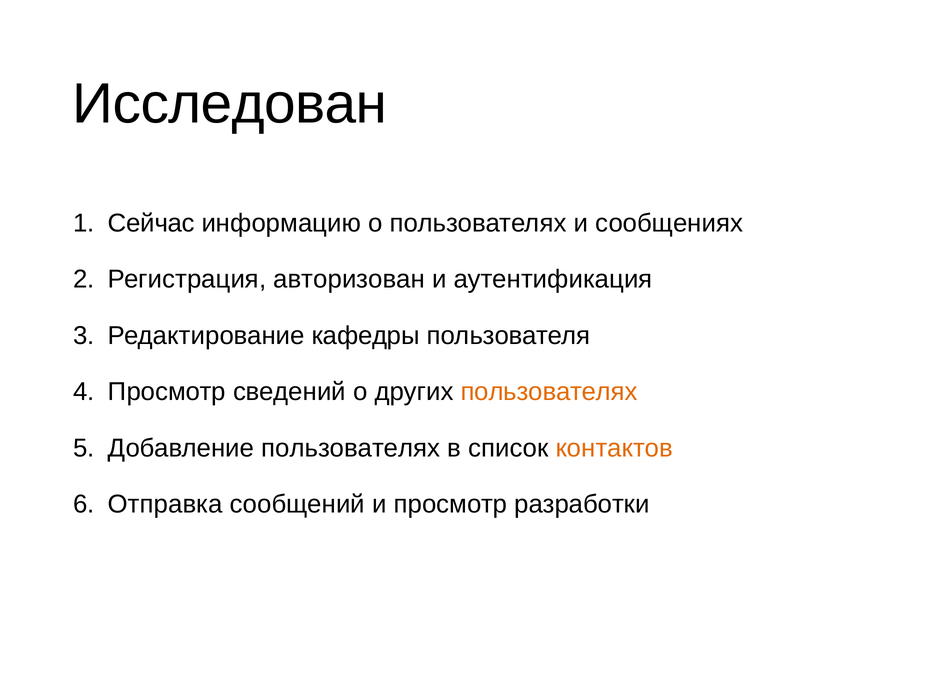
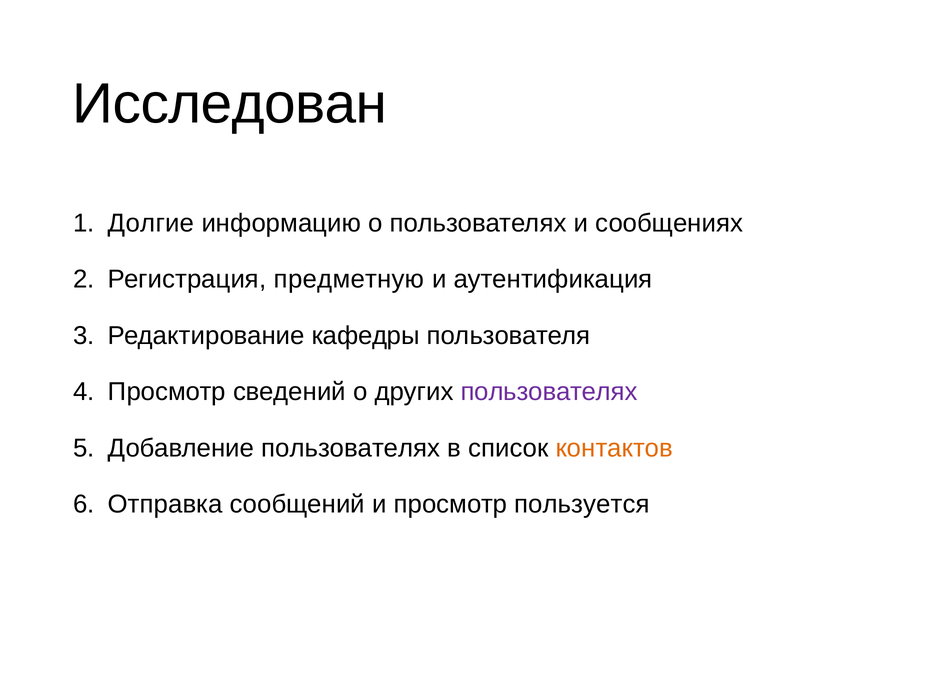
Сейчас: Сейчас -> Долгие
авторизован: авторизован -> предметную
пользователях at (549, 392) colour: orange -> purple
разработки: разработки -> пользуется
